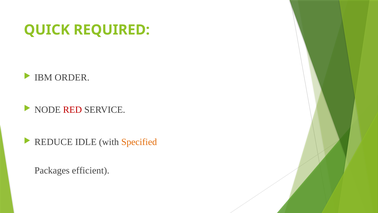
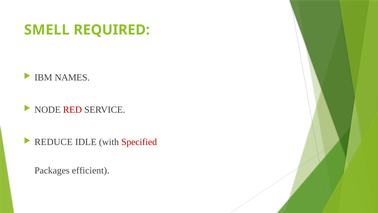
QUICK: QUICK -> SMELL
ORDER: ORDER -> NAMES
Specified colour: orange -> red
